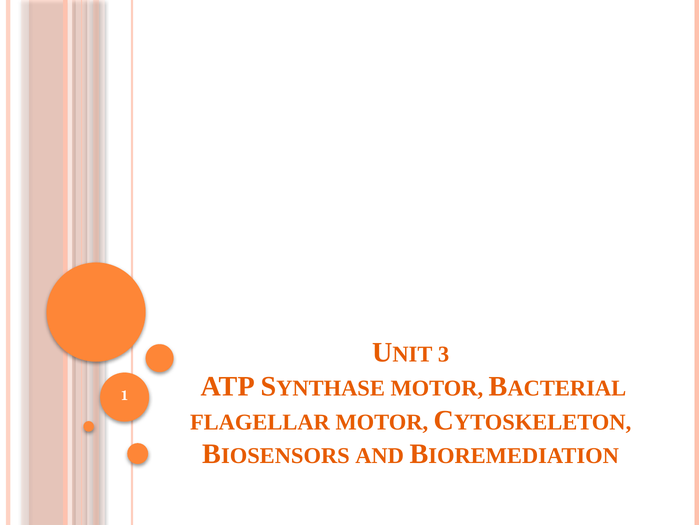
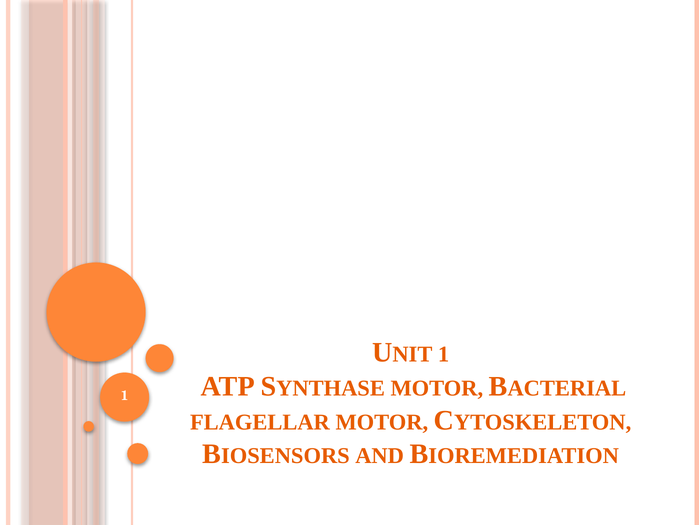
3 at (444, 354): 3 -> 1
